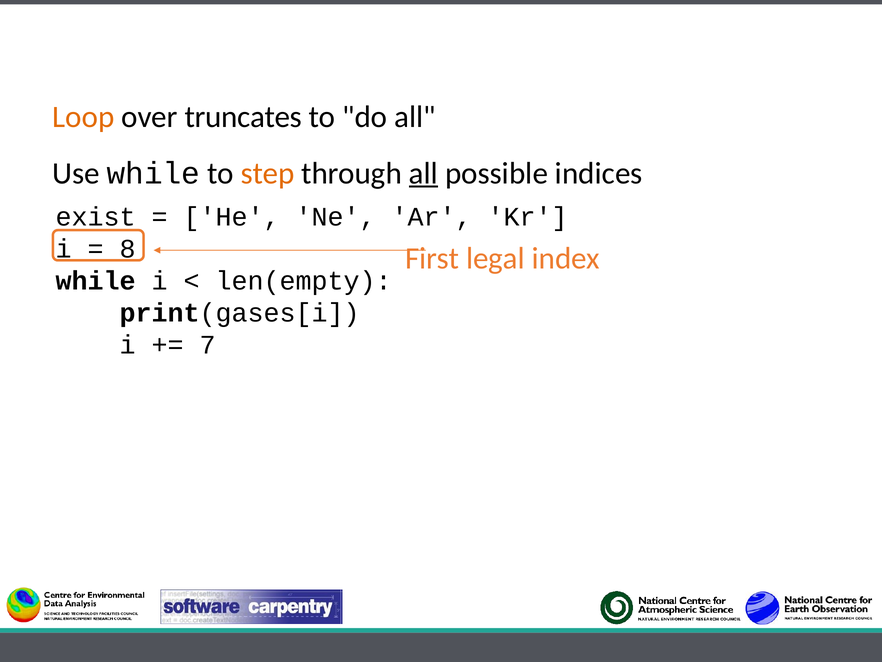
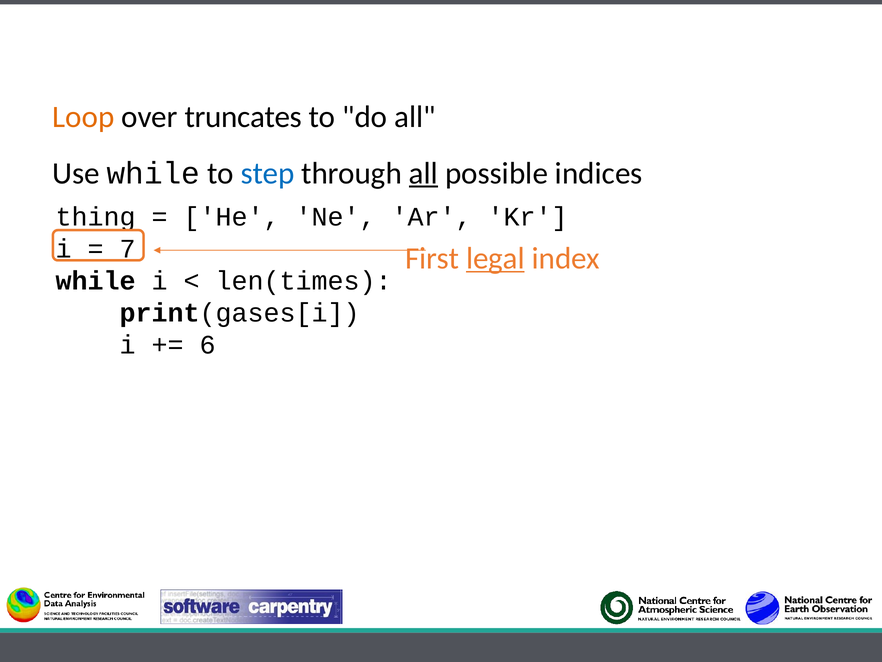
step colour: orange -> blue
exist: exist -> thing
8: 8 -> 7
legal underline: none -> present
len(empty: len(empty -> len(times
7: 7 -> 6
